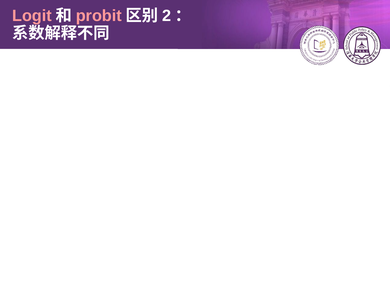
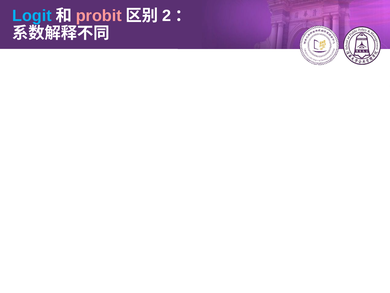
Logit at (32, 16) colour: pink -> light blue
